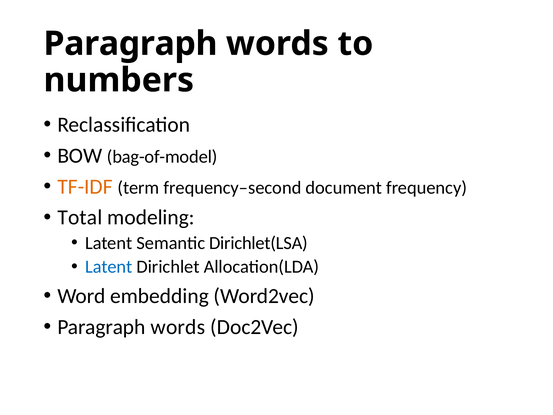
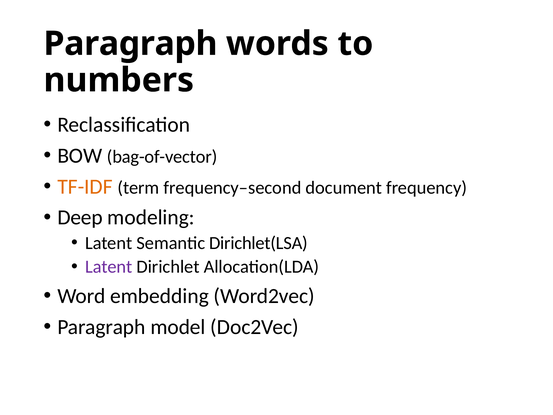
bag-of-model: bag-of-model -> bag-of-vector
Total: Total -> Deep
Latent at (109, 267) colour: blue -> purple
words at (178, 327): words -> model
